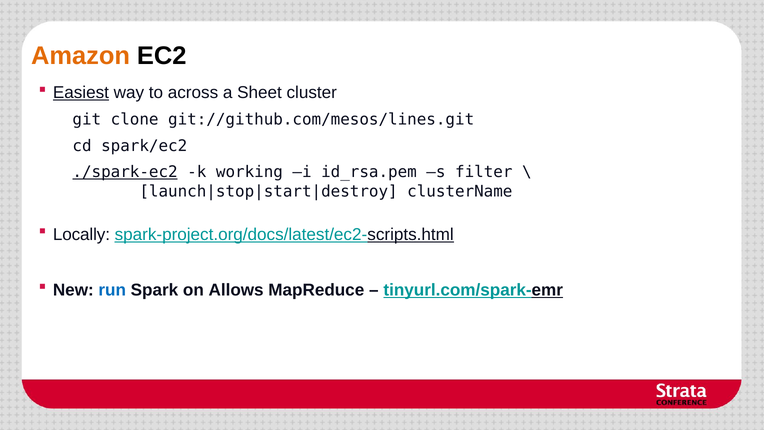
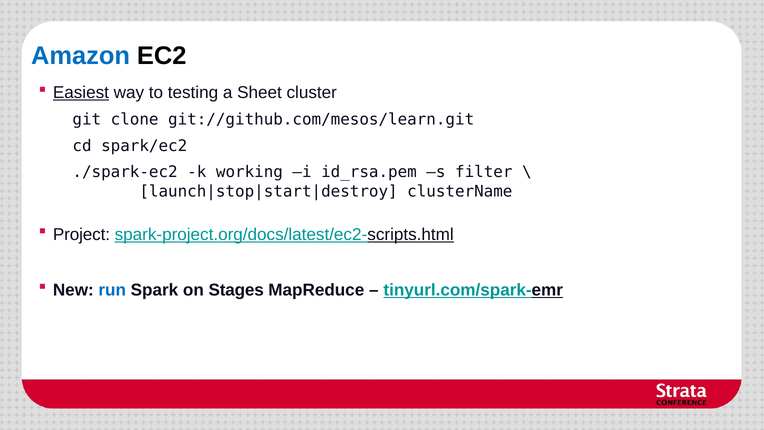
Amazon colour: orange -> blue
across: across -> testing
git://github.com/mesos/lines.git: git://github.com/mesos/lines.git -> git://github.com/mesos/learn.git
./spark-ec2 underline: present -> none
Locally: Locally -> Project
Allows: Allows -> Stages
